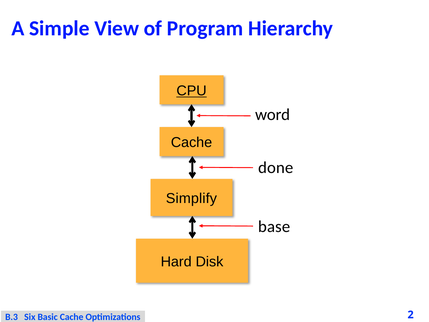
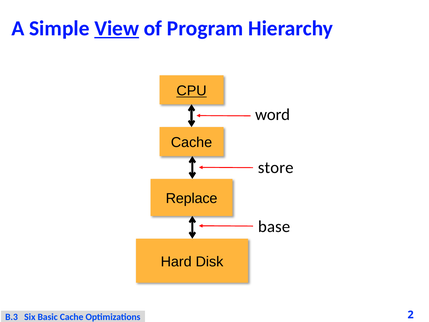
View underline: none -> present
done: done -> store
Simplify: Simplify -> Replace
